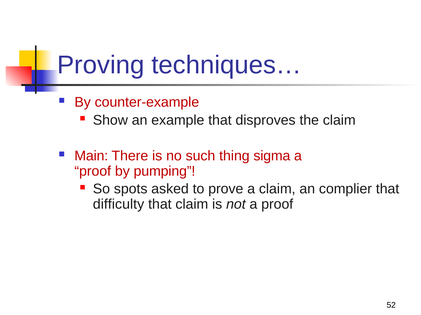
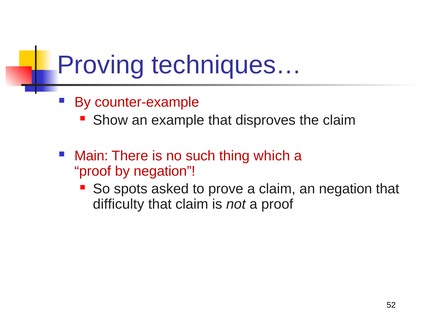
sigma: sigma -> which
by pumping: pumping -> negation
an complier: complier -> negation
